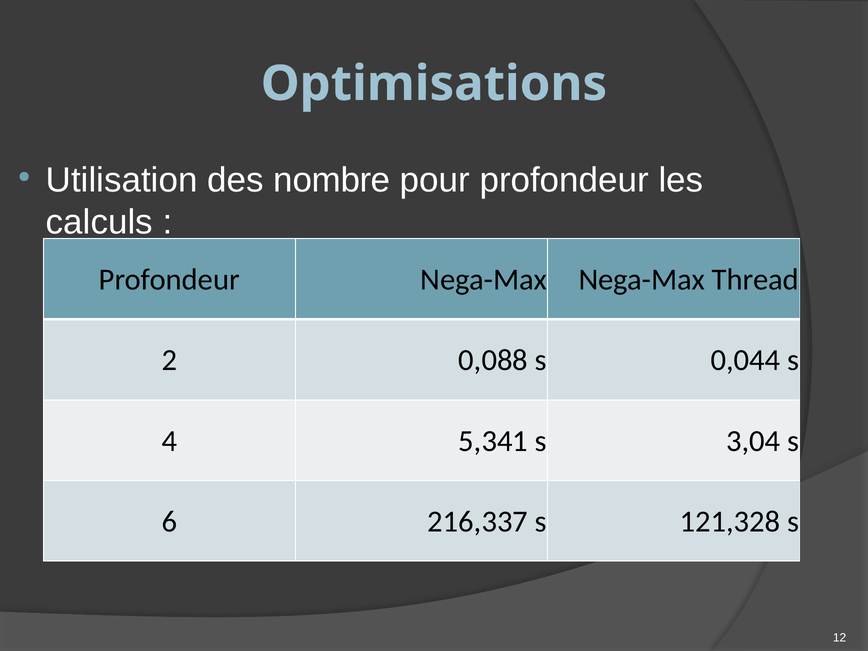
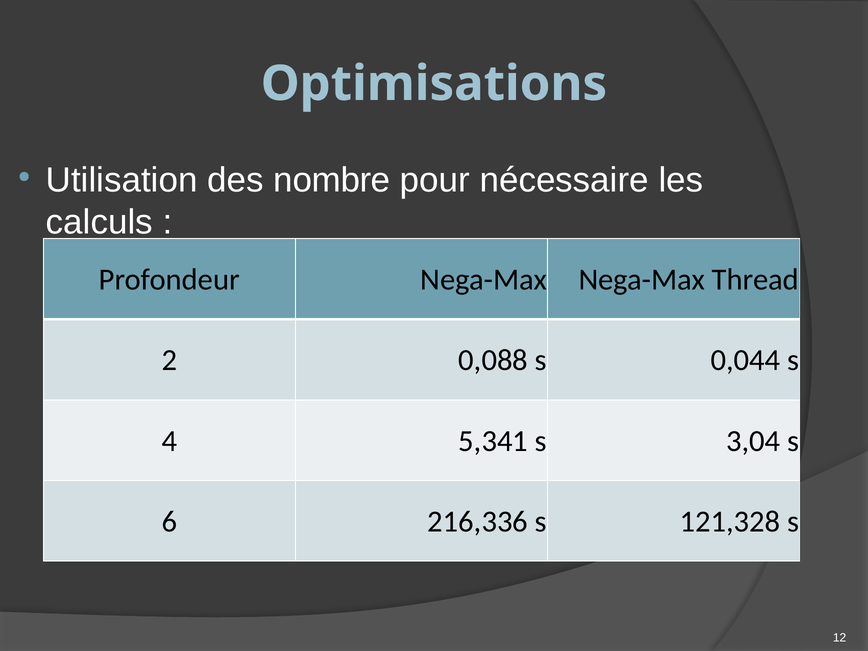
pour profondeur: profondeur -> nécessaire
216,337: 216,337 -> 216,336
